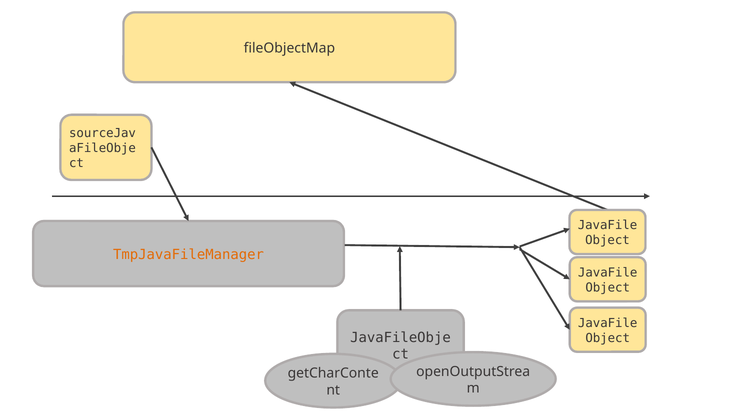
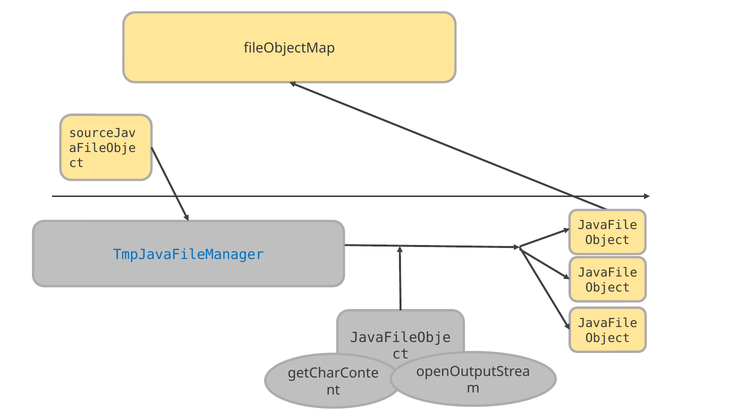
TmpJavaFileManager colour: orange -> blue
